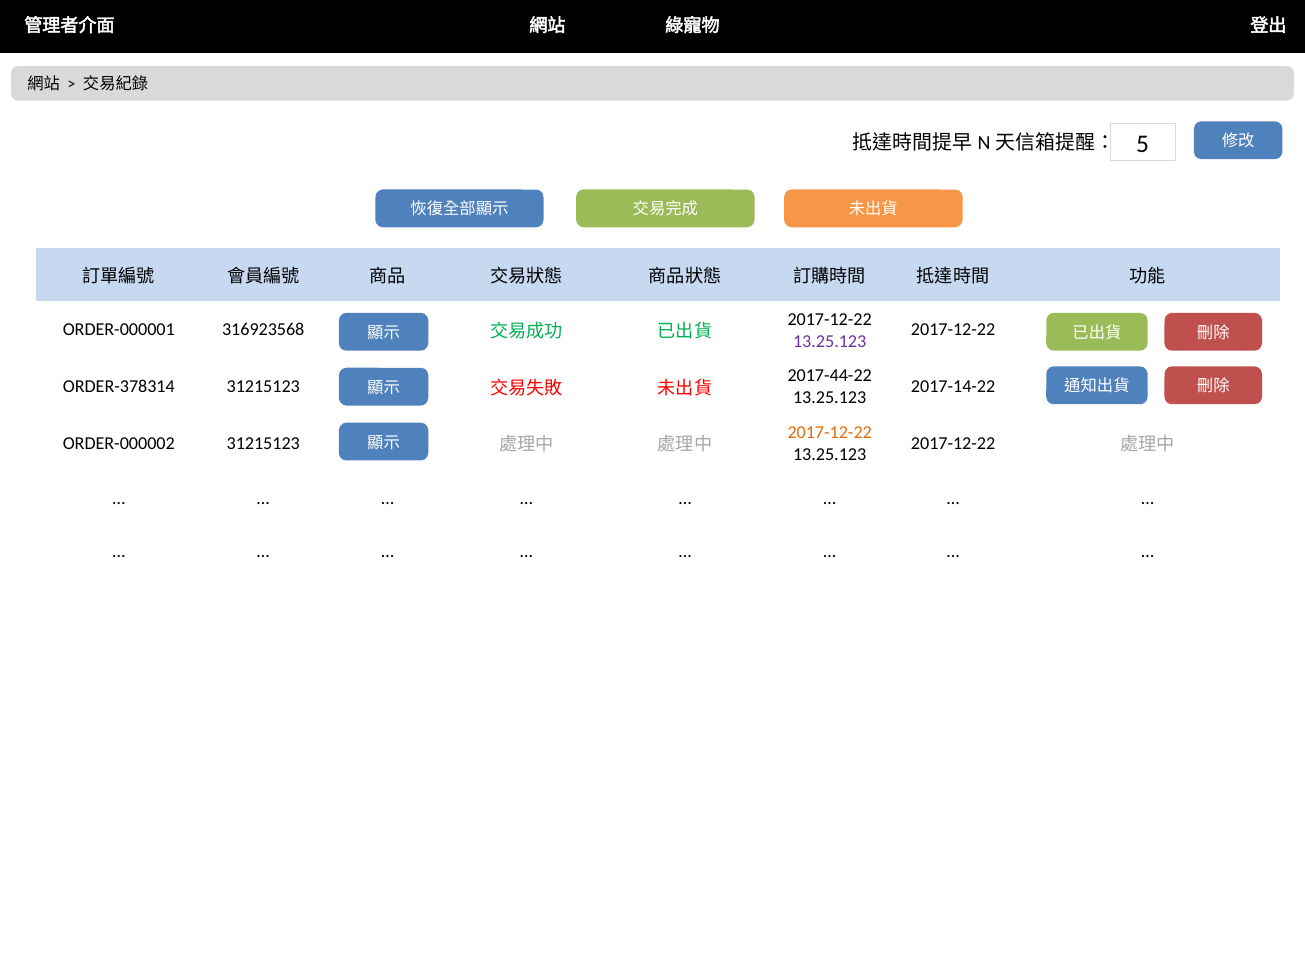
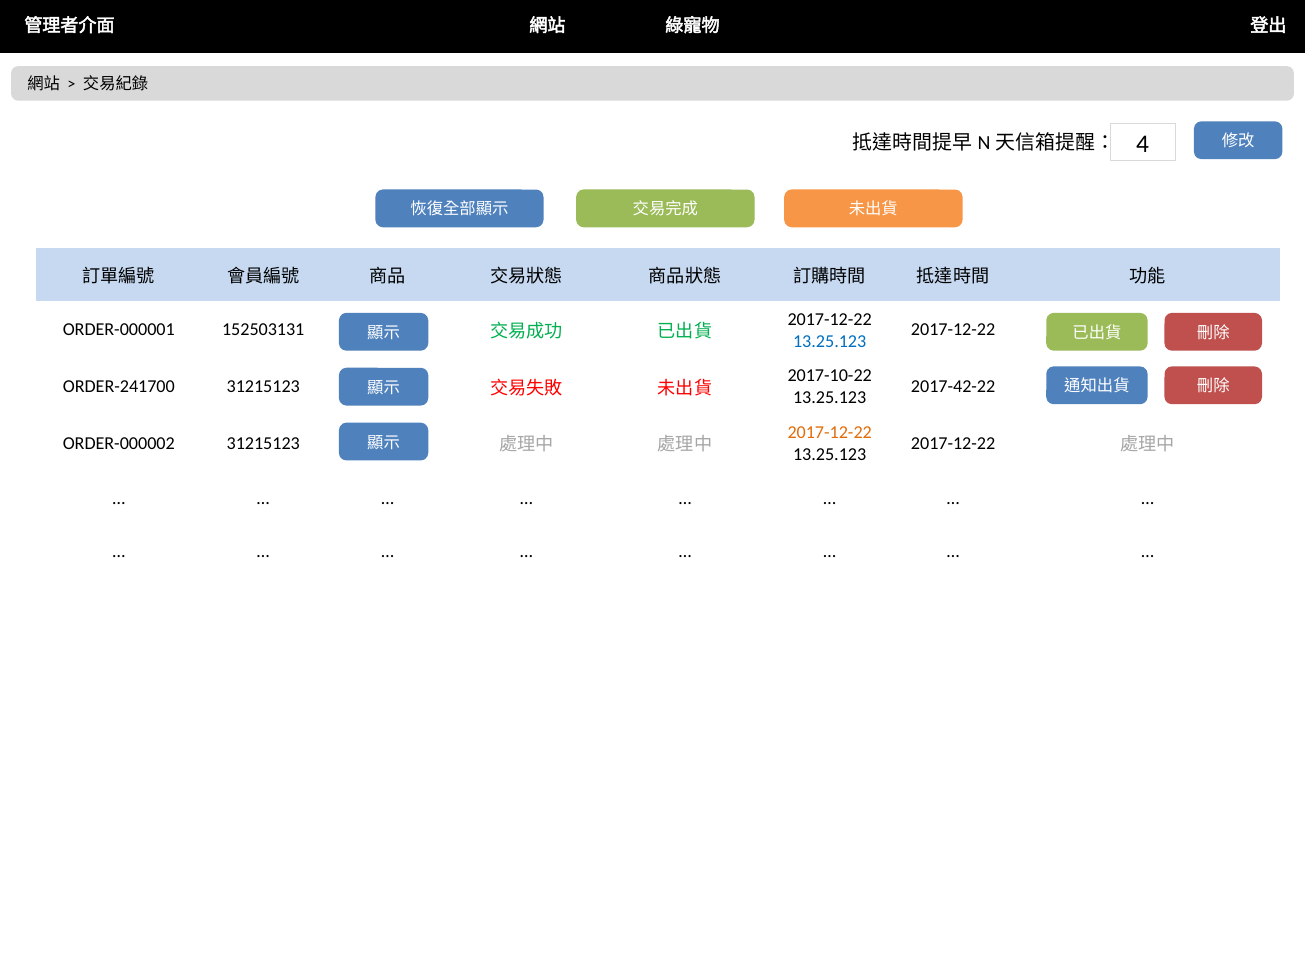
5: 5 -> 4
316923568: 316923568 -> 152503131
13.25.123 at (830, 341) colour: purple -> blue
2017-44-22: 2017-44-22 -> 2017-10-22
ORDER-378314: ORDER-378314 -> ORDER-241700
2017-14-22: 2017-14-22 -> 2017-42-22
